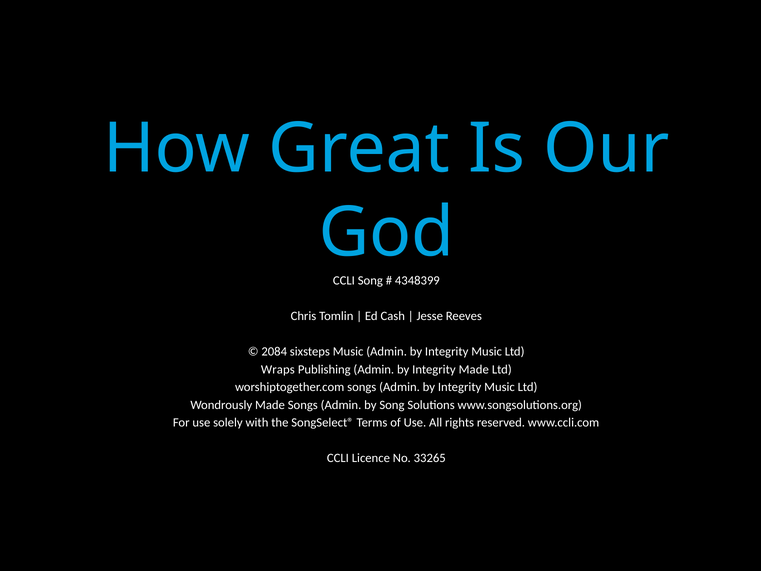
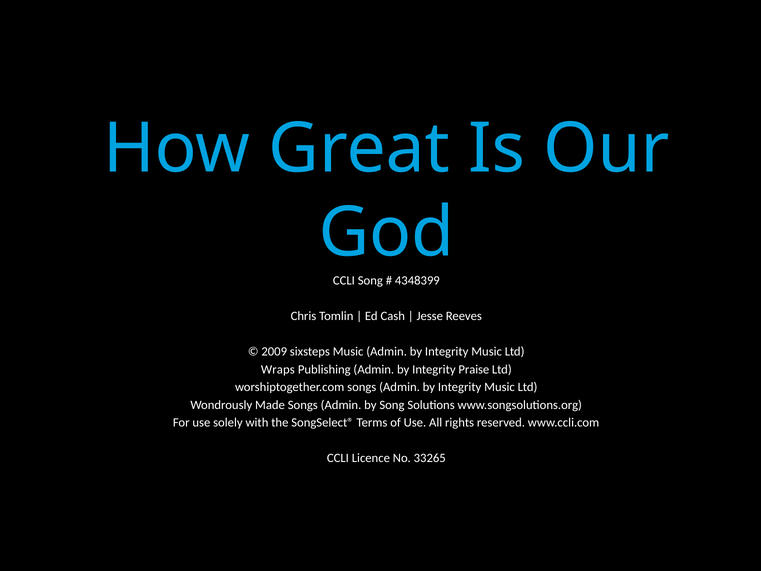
2084: 2084 -> 2009
Integrity Made: Made -> Praise
